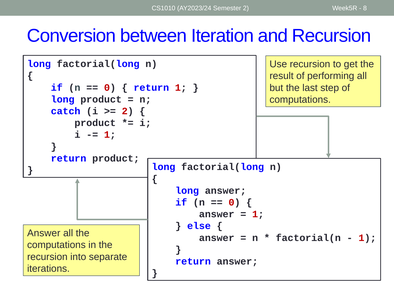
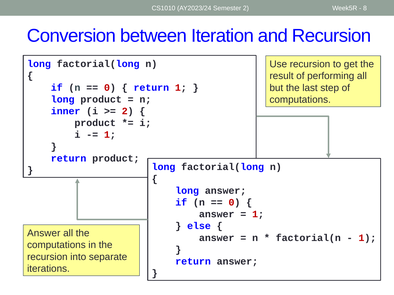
catch: catch -> inner
